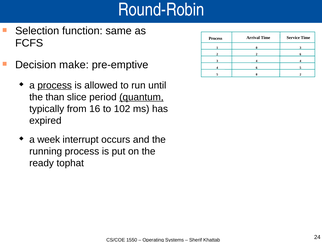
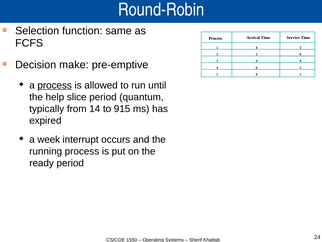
than: than -> help
quantum underline: present -> none
16: 16 -> 14
102: 102 -> 915
ready tophat: tophat -> period
